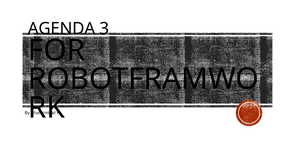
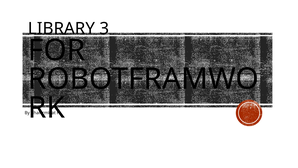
AGENDA: AGENDA -> LIBRARY
